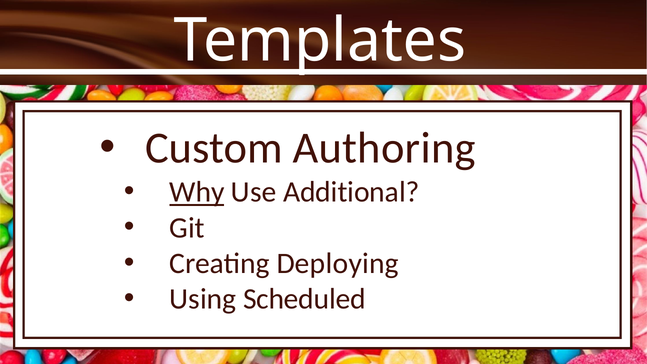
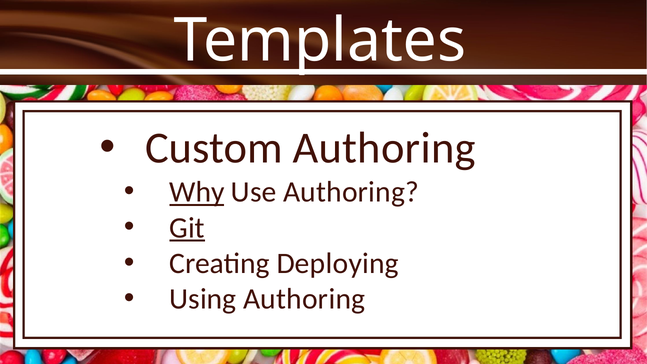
Use Additional: Additional -> Authoring
Git underline: none -> present
Using Scheduled: Scheduled -> Authoring
